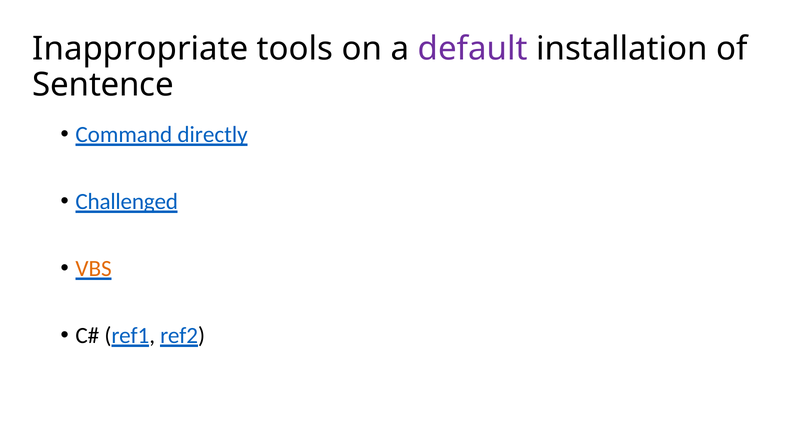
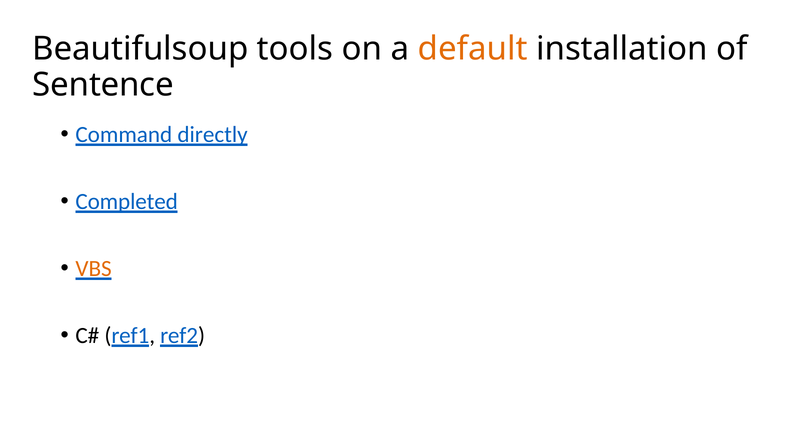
Inappropriate: Inappropriate -> Beautifulsoup
default colour: purple -> orange
Challenged: Challenged -> Completed
